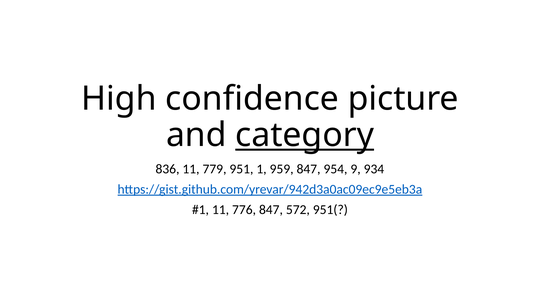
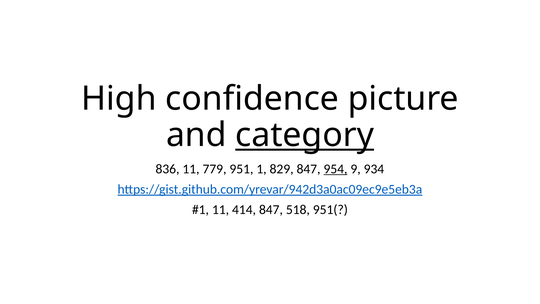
959: 959 -> 829
954 underline: none -> present
776: 776 -> 414
572: 572 -> 518
